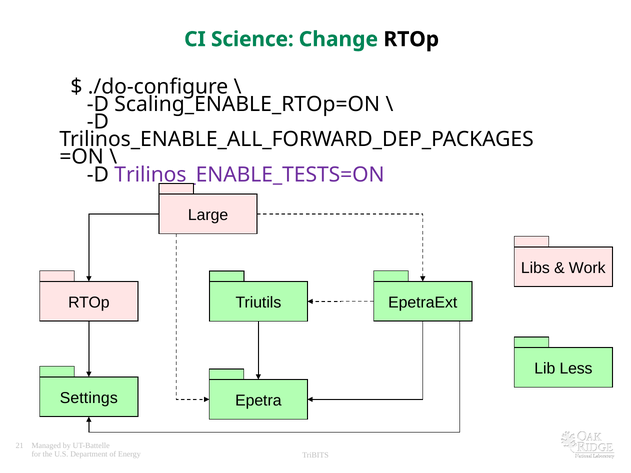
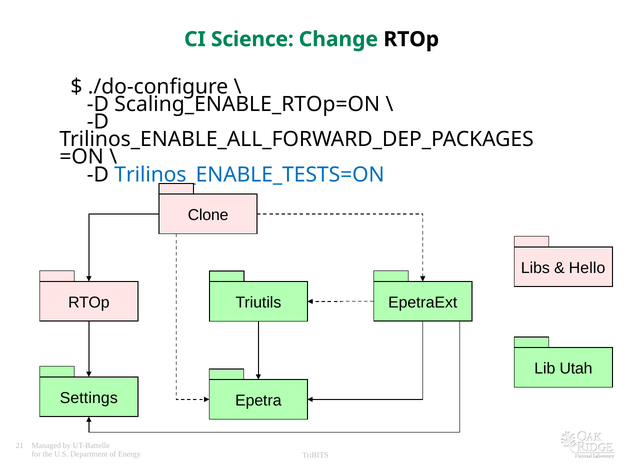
Trilinos_ENABLE_TESTS=ON colour: purple -> blue
Large: Large -> Clone
Work: Work -> Hello
Less: Less -> Utah
